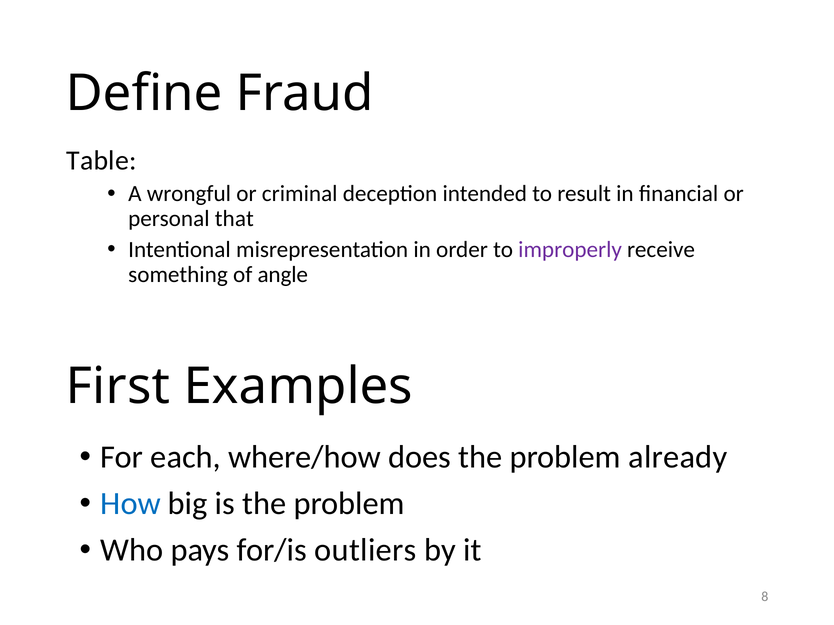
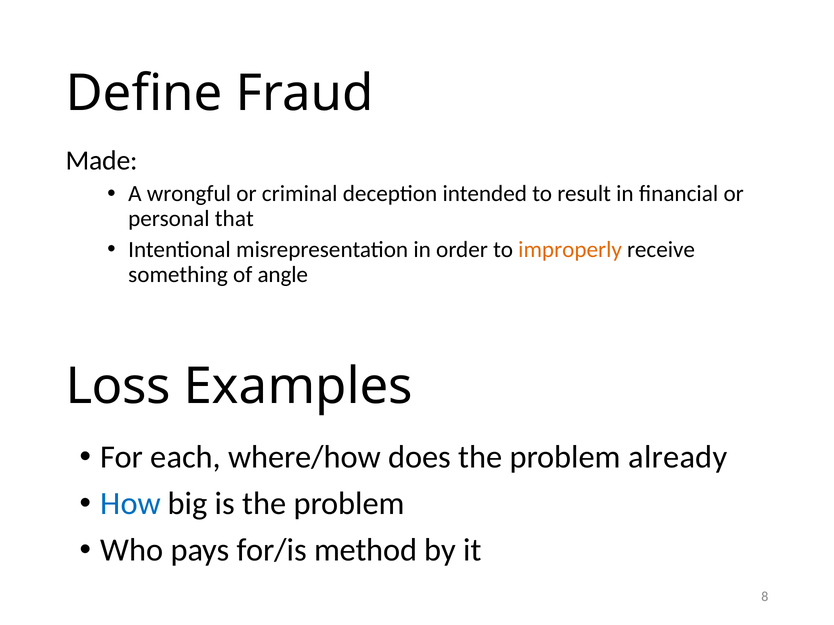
Table: Table -> Made
improperly colour: purple -> orange
First: First -> Loss
outliers: outliers -> method
